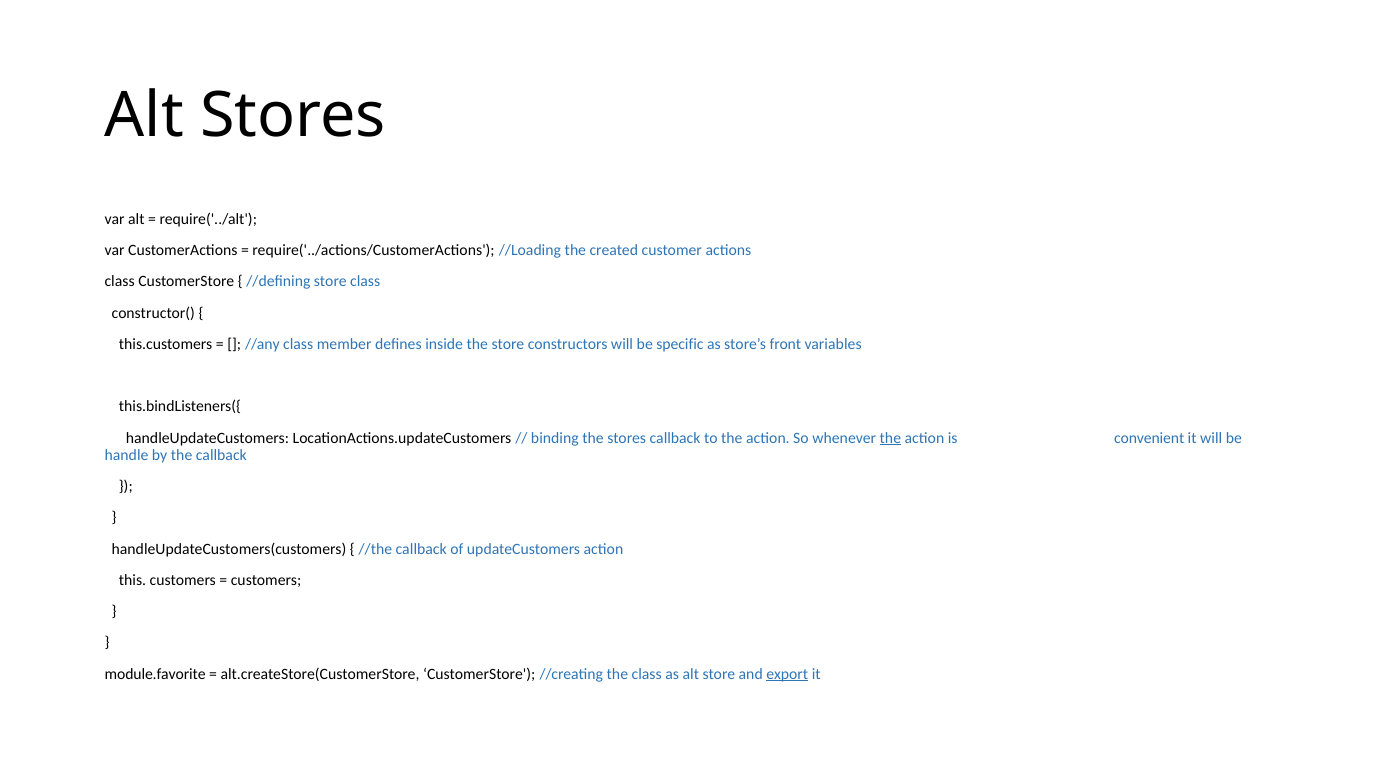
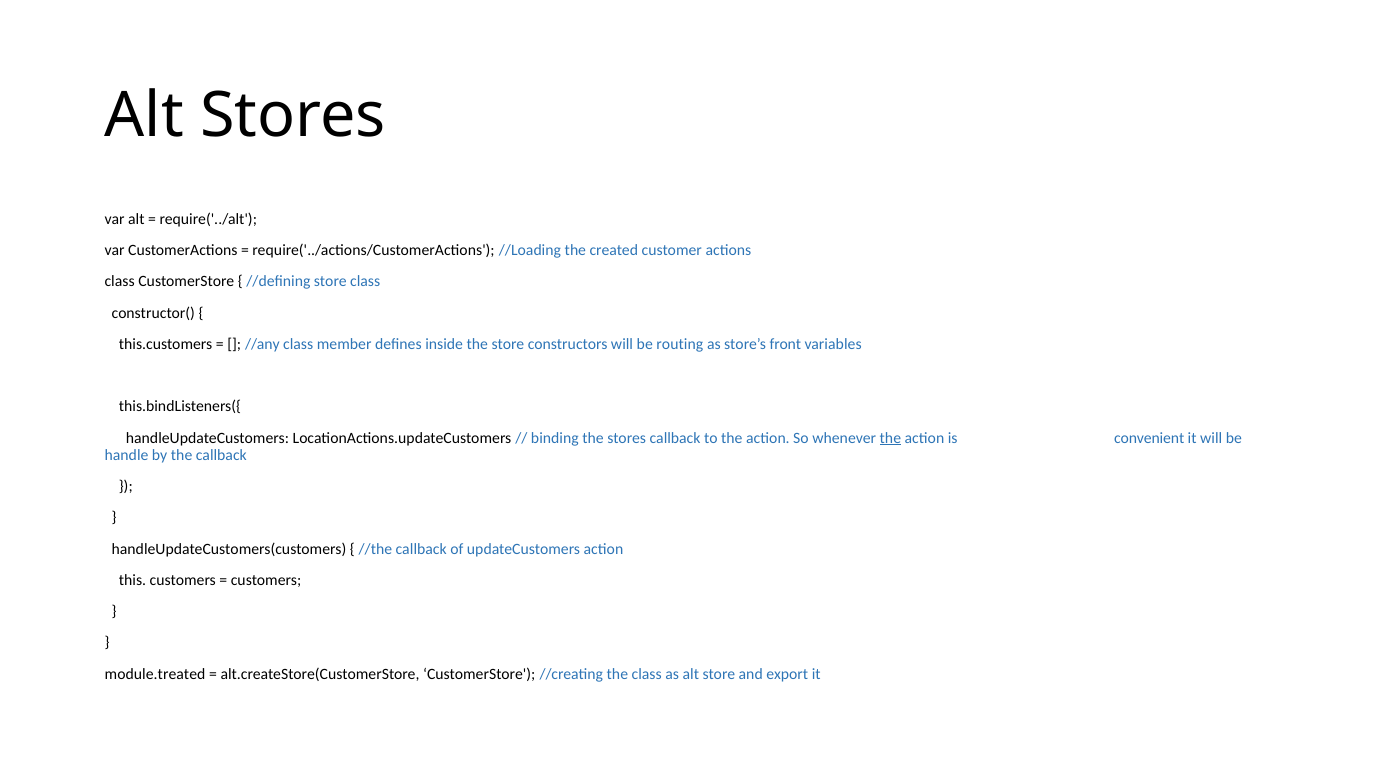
specific: specific -> routing
module.favorite: module.favorite -> module.treated
export underline: present -> none
